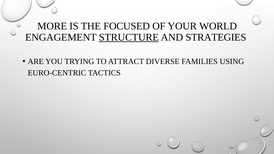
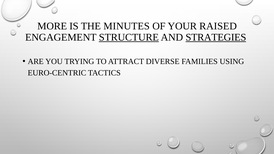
FOCUSED: FOCUSED -> MINUTES
WORLD: WORLD -> RAISED
STRATEGIES underline: none -> present
